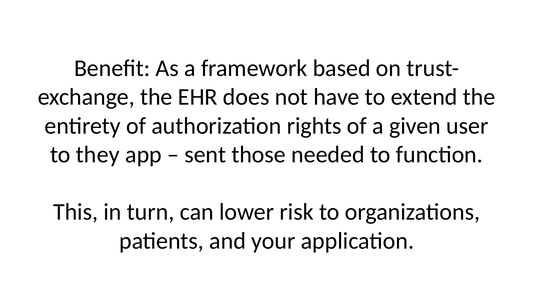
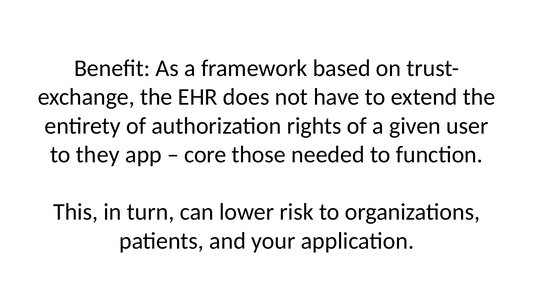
sent: sent -> core
